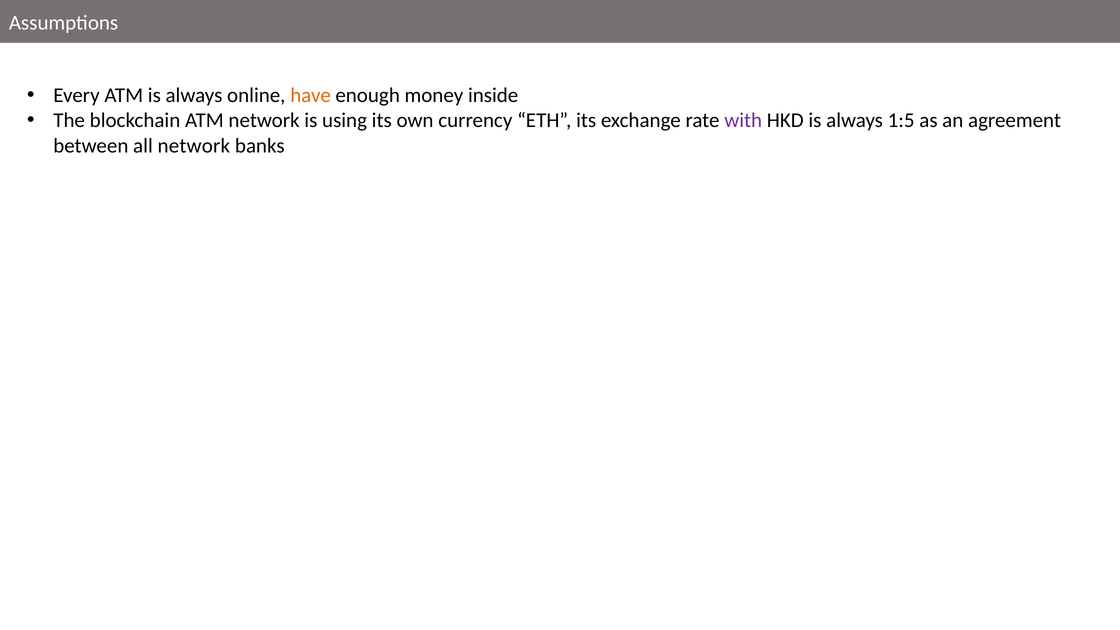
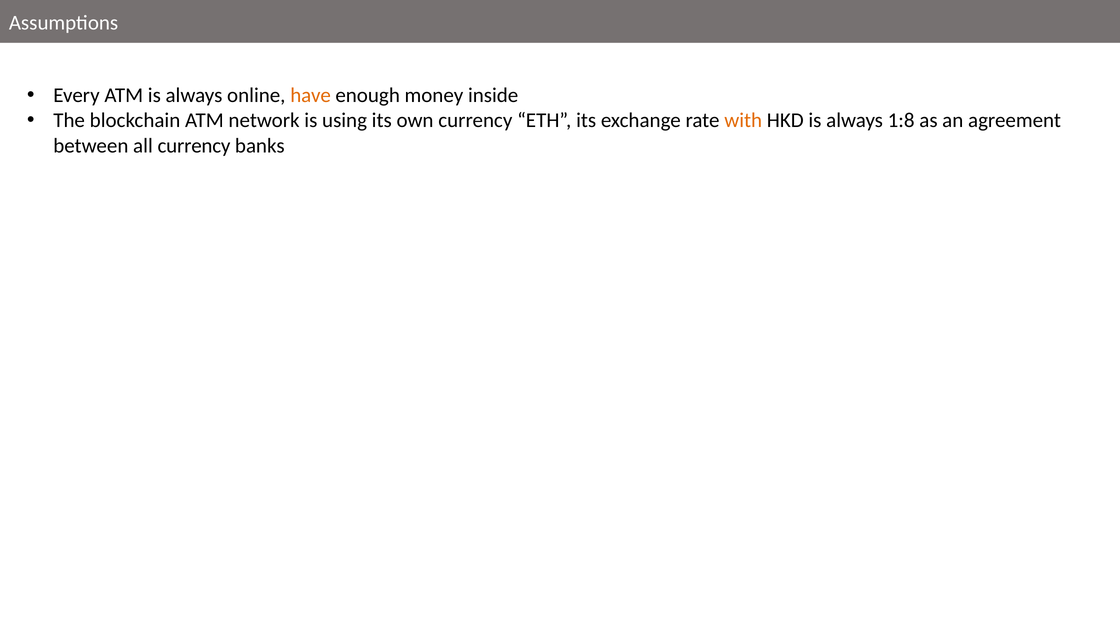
with colour: purple -> orange
1:5: 1:5 -> 1:8
all network: network -> currency
